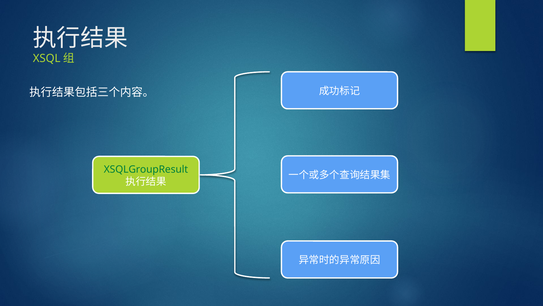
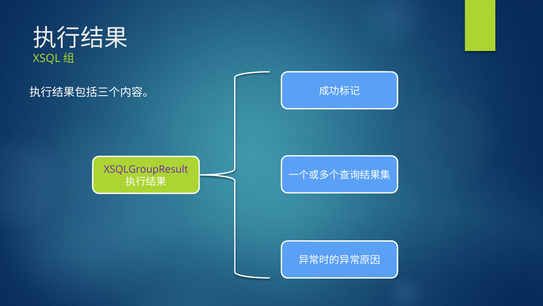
XSQLGroupResult colour: green -> purple
